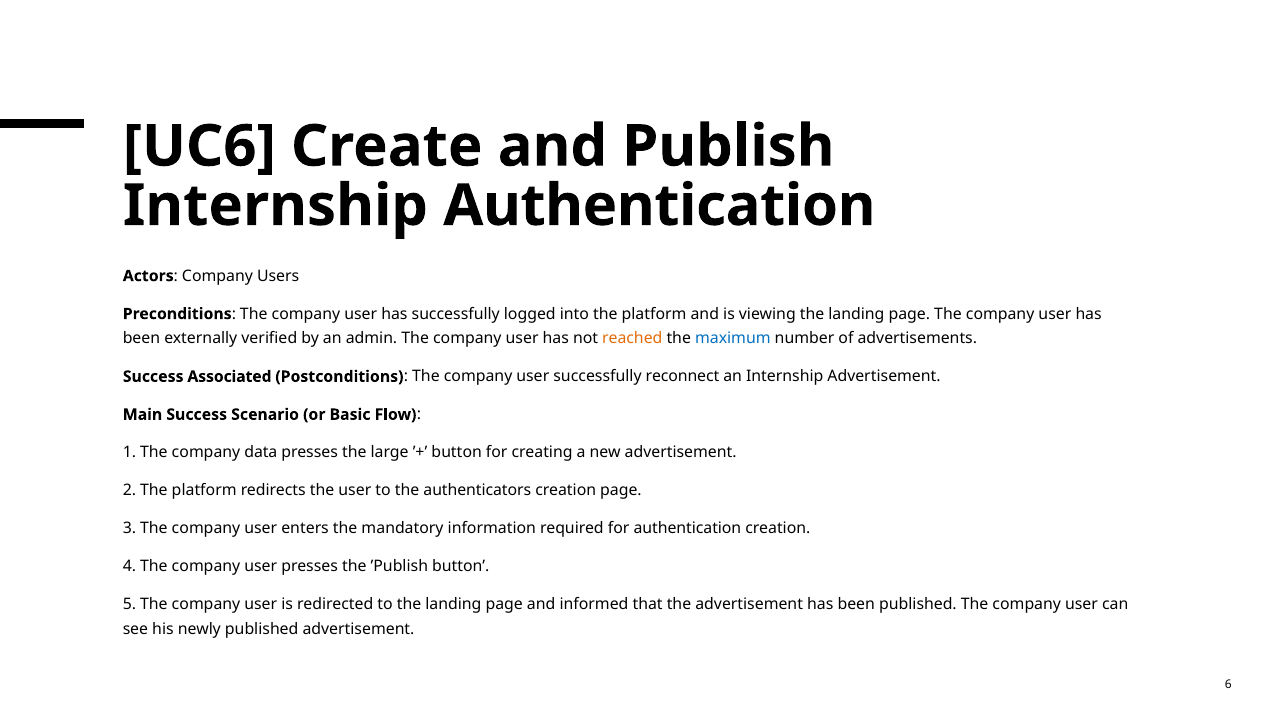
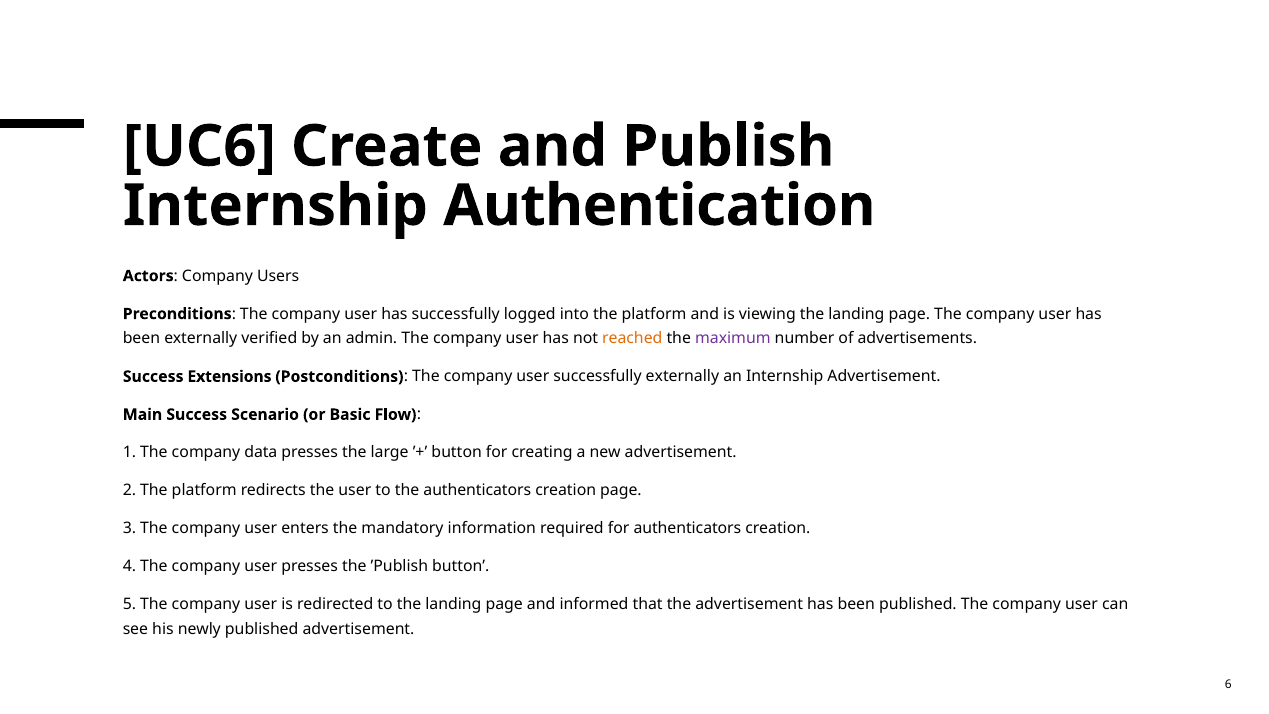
maximum colour: blue -> purple
Associated: Associated -> Extensions
successfully reconnect: reconnect -> externally
for authentication: authentication -> authenticators
